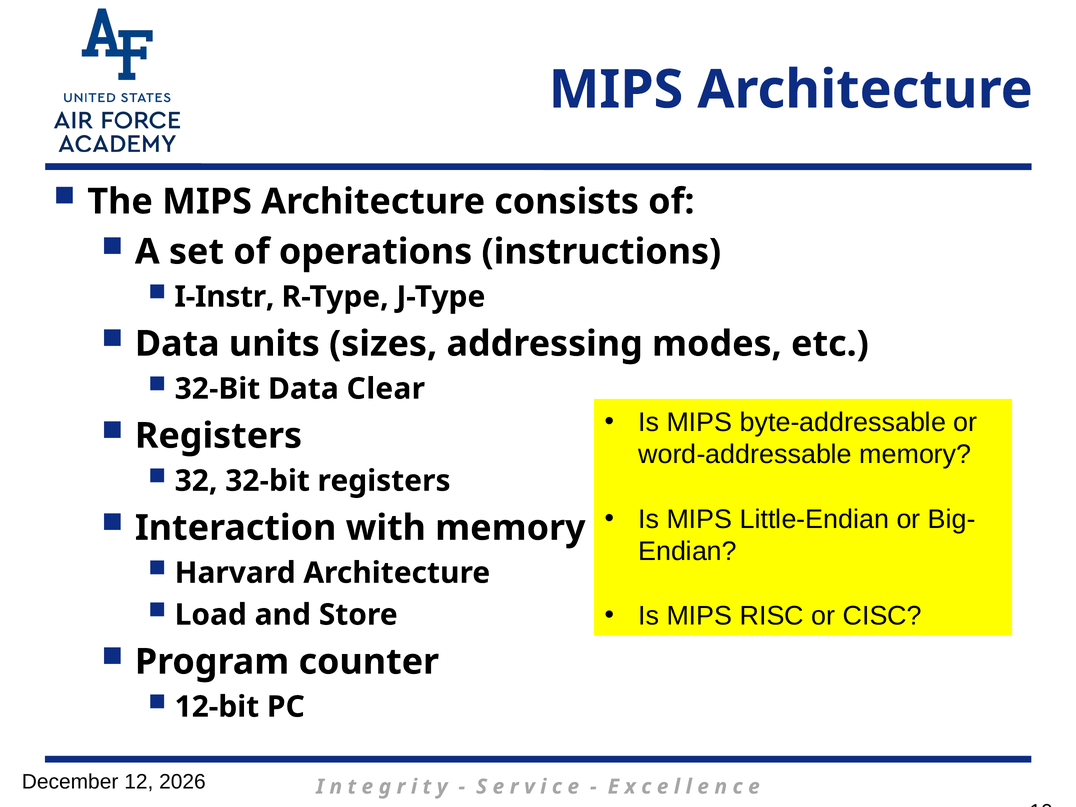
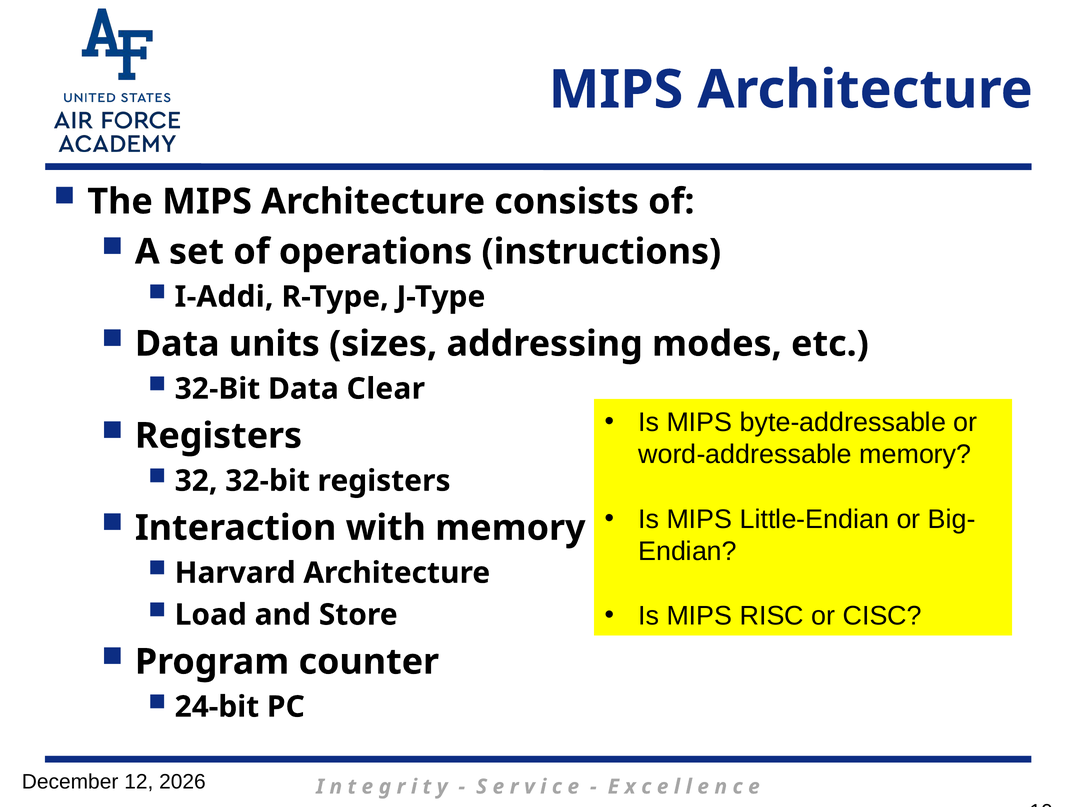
I-Instr: I-Instr -> I-Addi
12-bit: 12-bit -> 24-bit
